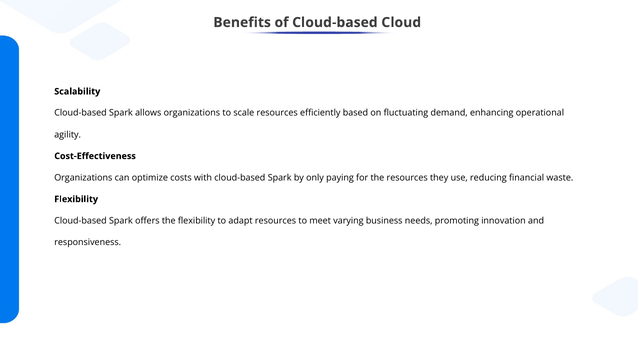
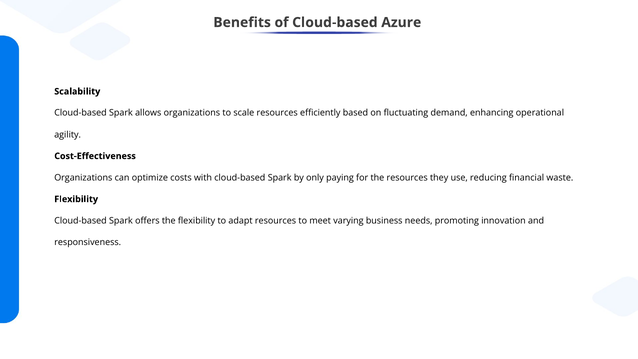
Cloud: Cloud -> Azure
